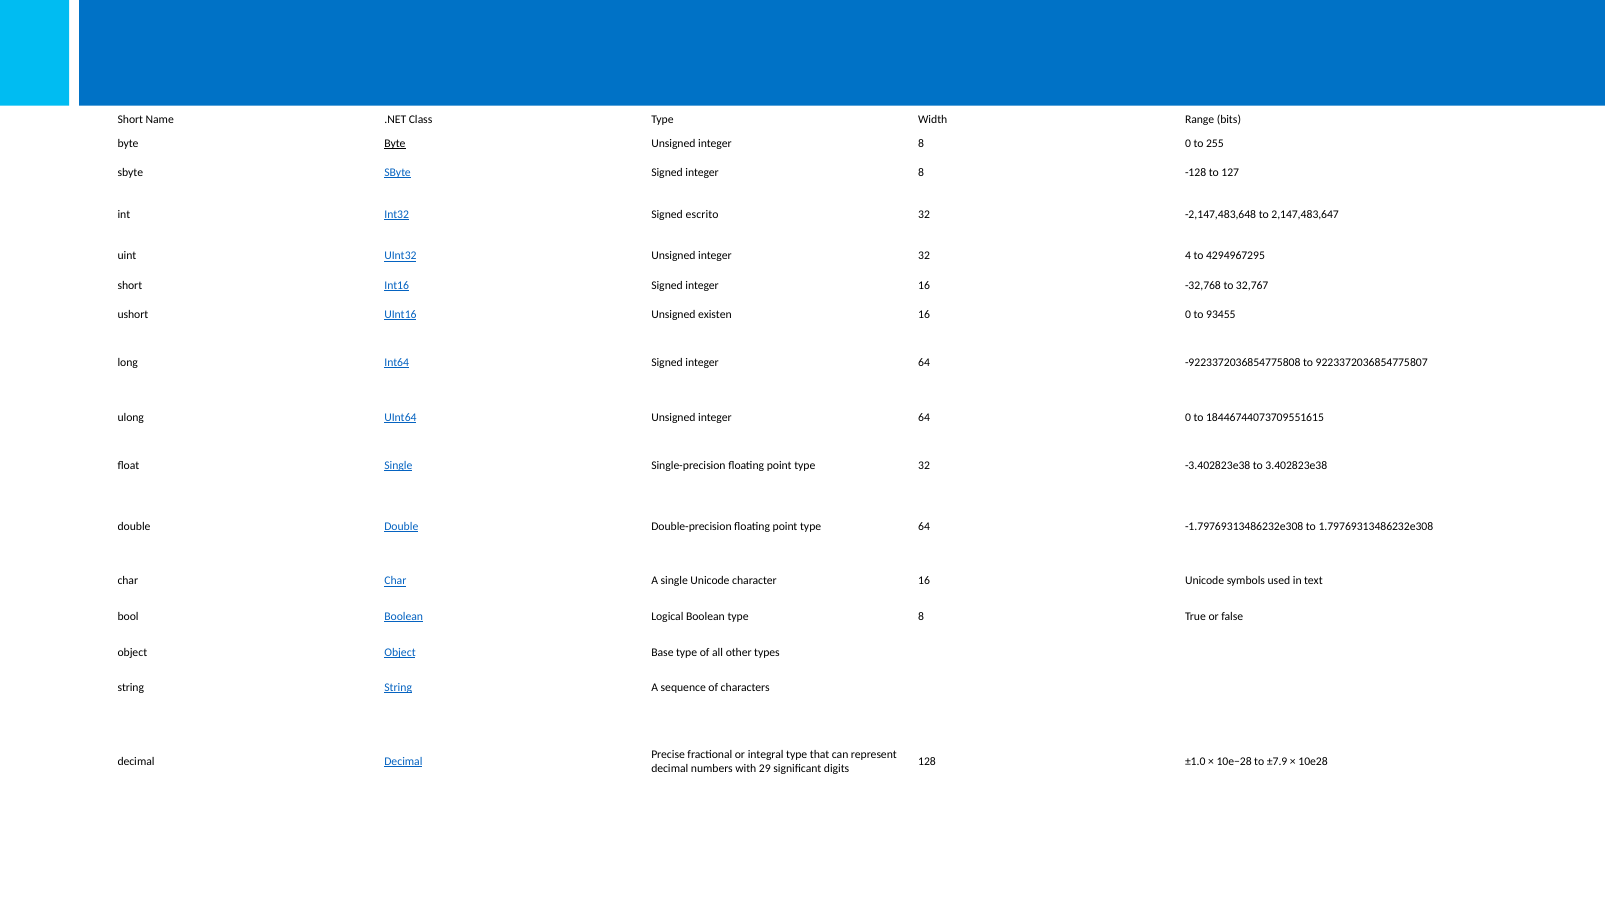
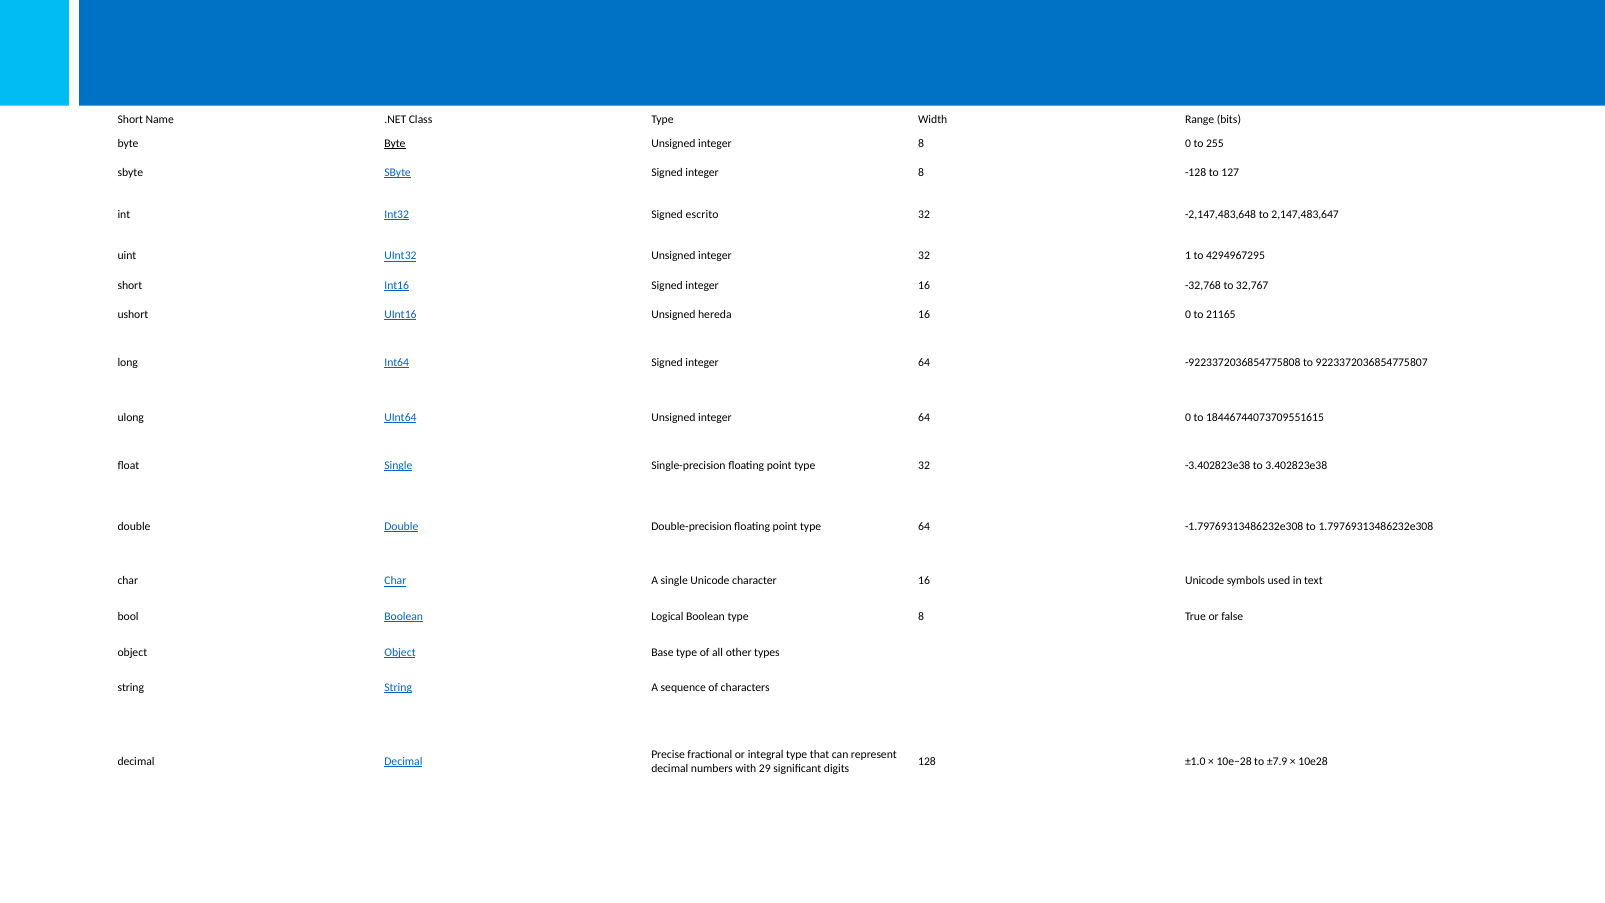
4: 4 -> 1
existen: existen -> hereda
93455: 93455 -> 21165
